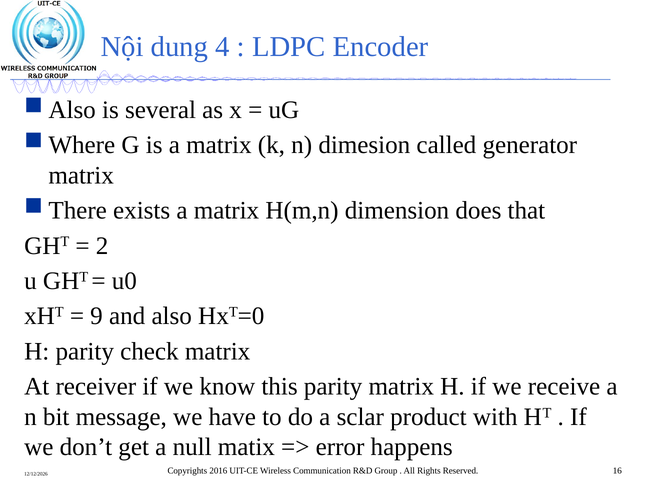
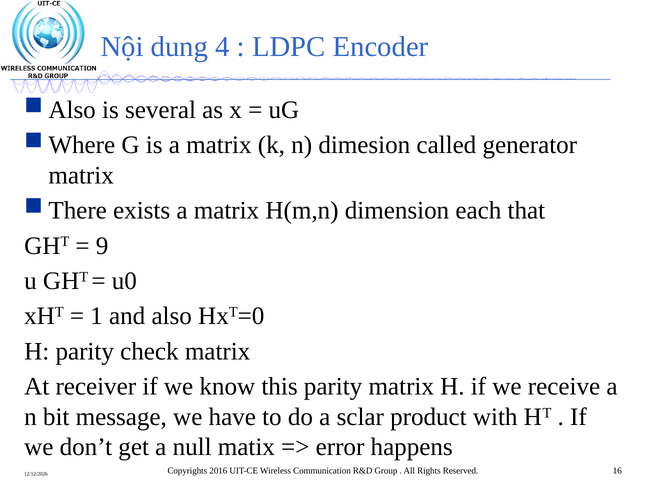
does: does -> each
2: 2 -> 9
9: 9 -> 1
